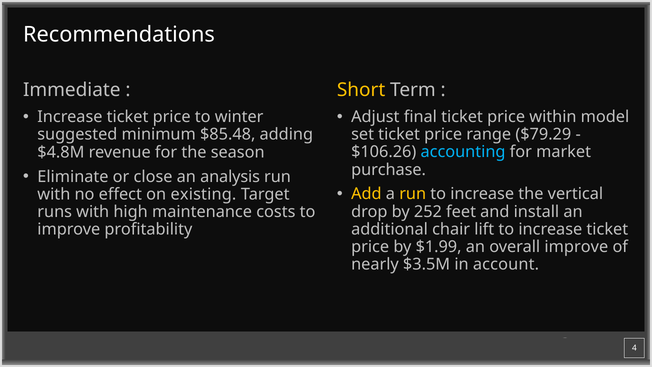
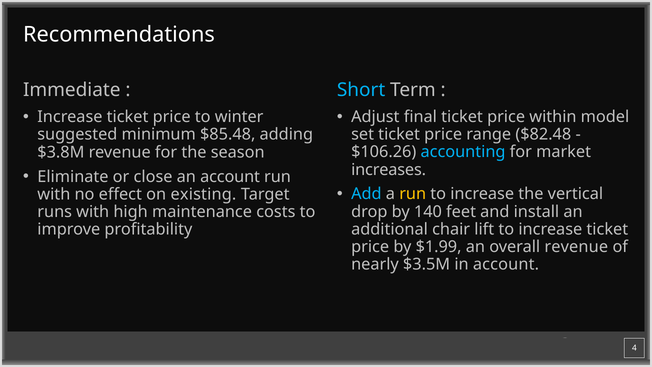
Short colour: yellow -> light blue
$79.29: $79.29 -> $82.48
$4.8M: $4.8M -> $3.8M
purchase: purchase -> increases
an analysis: analysis -> account
Add colour: yellow -> light blue
252: 252 -> 140
overall improve: improve -> revenue
